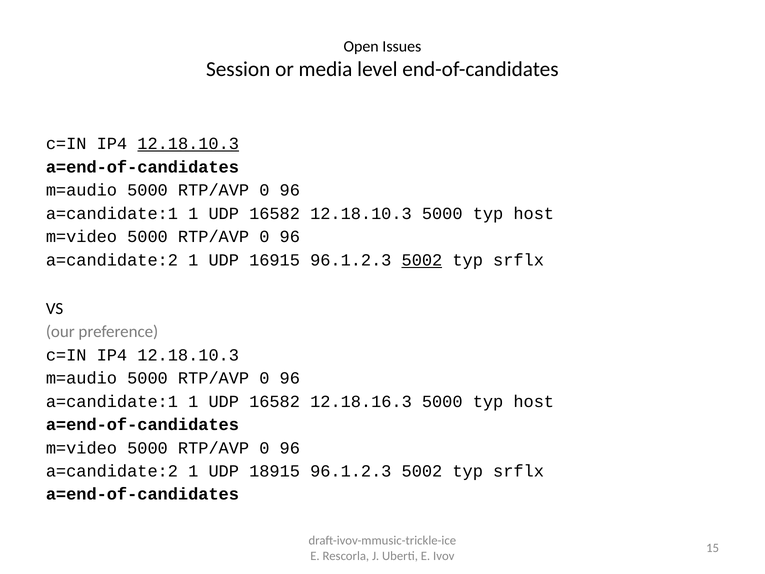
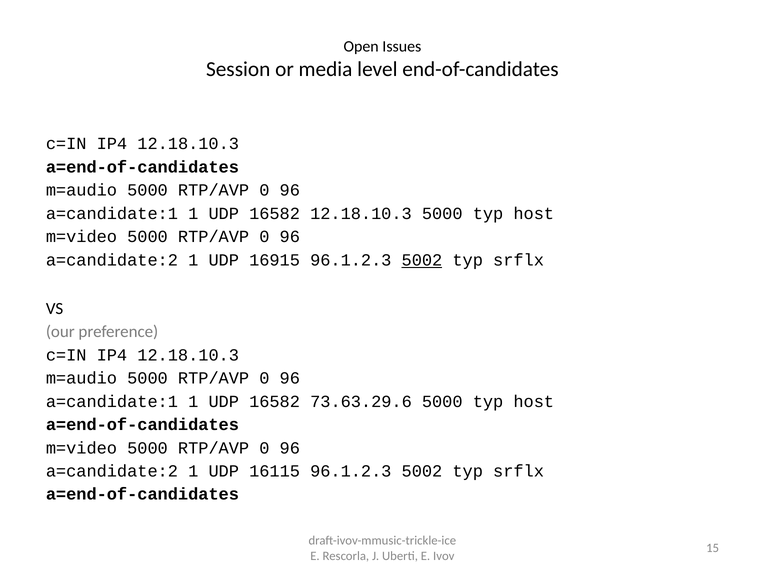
12.18.10.3 at (188, 144) underline: present -> none
12.18.16.3: 12.18.16.3 -> 73.63.29.6
18915: 18915 -> 16115
